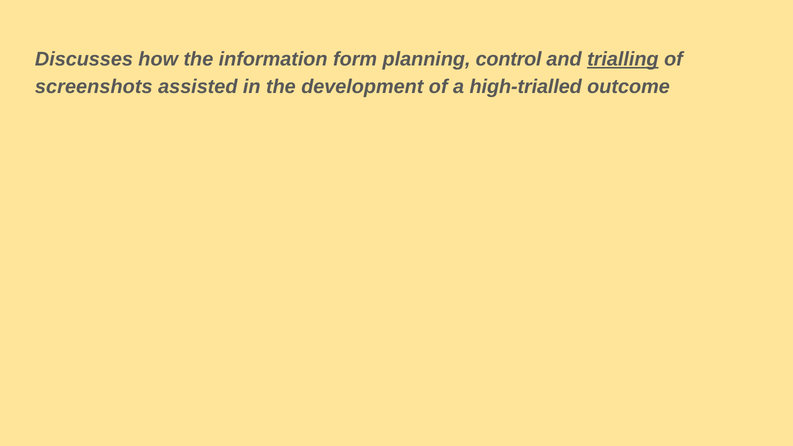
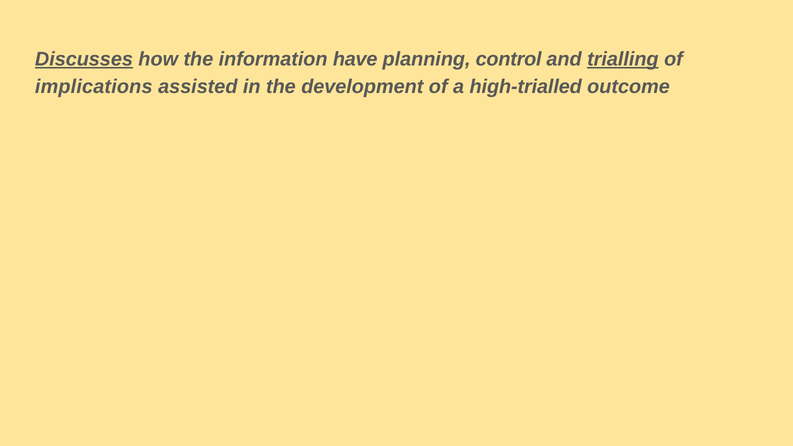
Discusses underline: none -> present
form: form -> have
screenshots: screenshots -> implications
